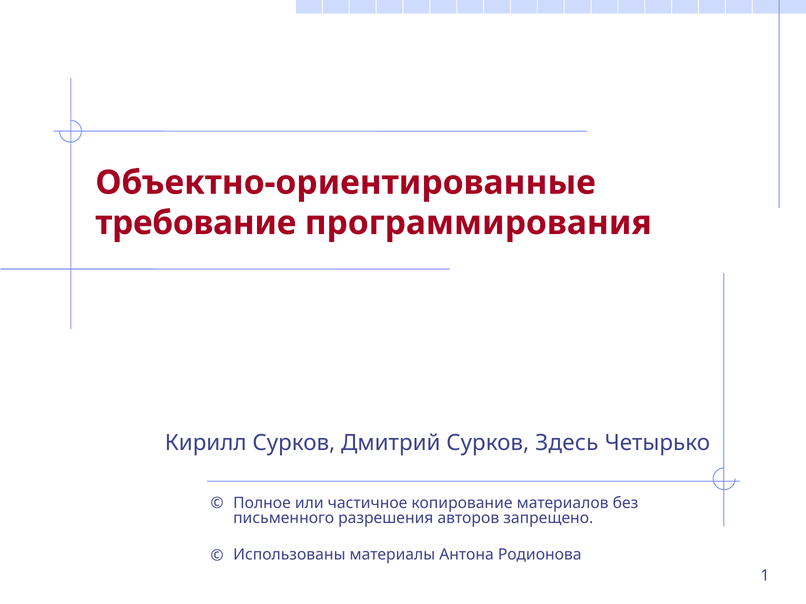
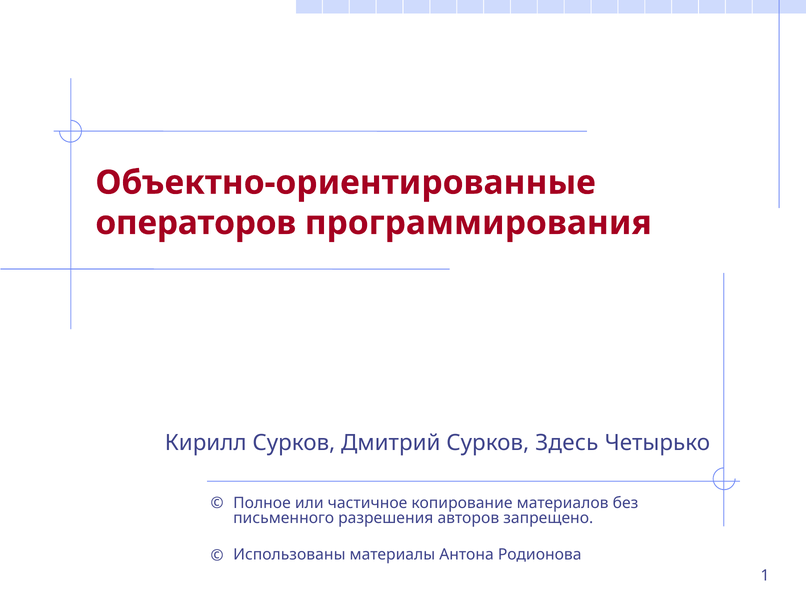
требование: требование -> операторов
